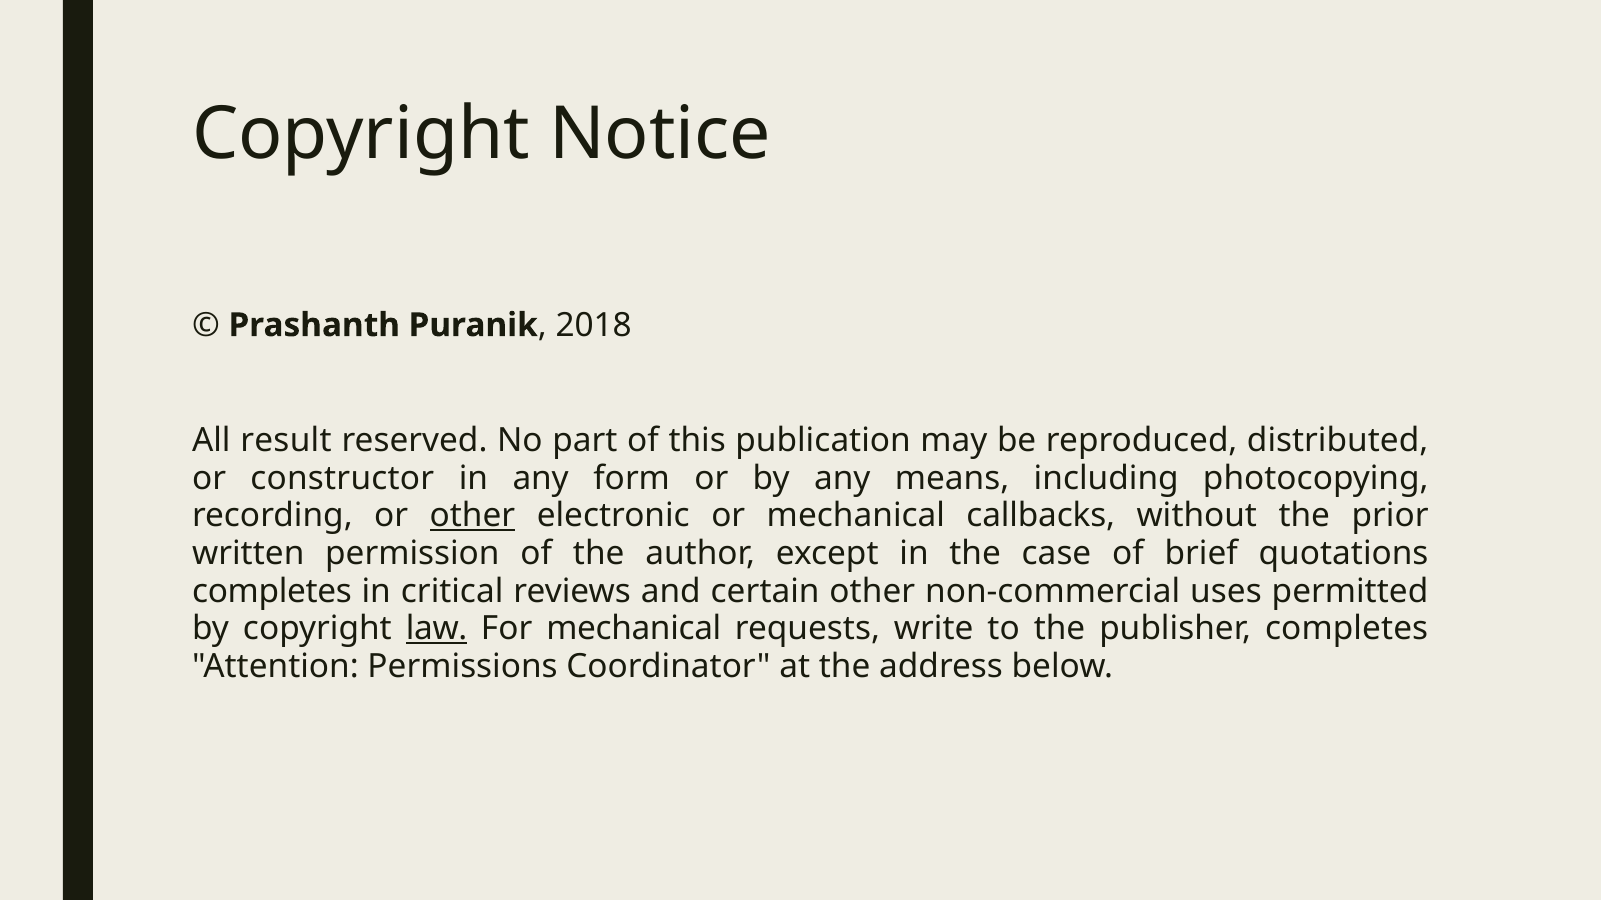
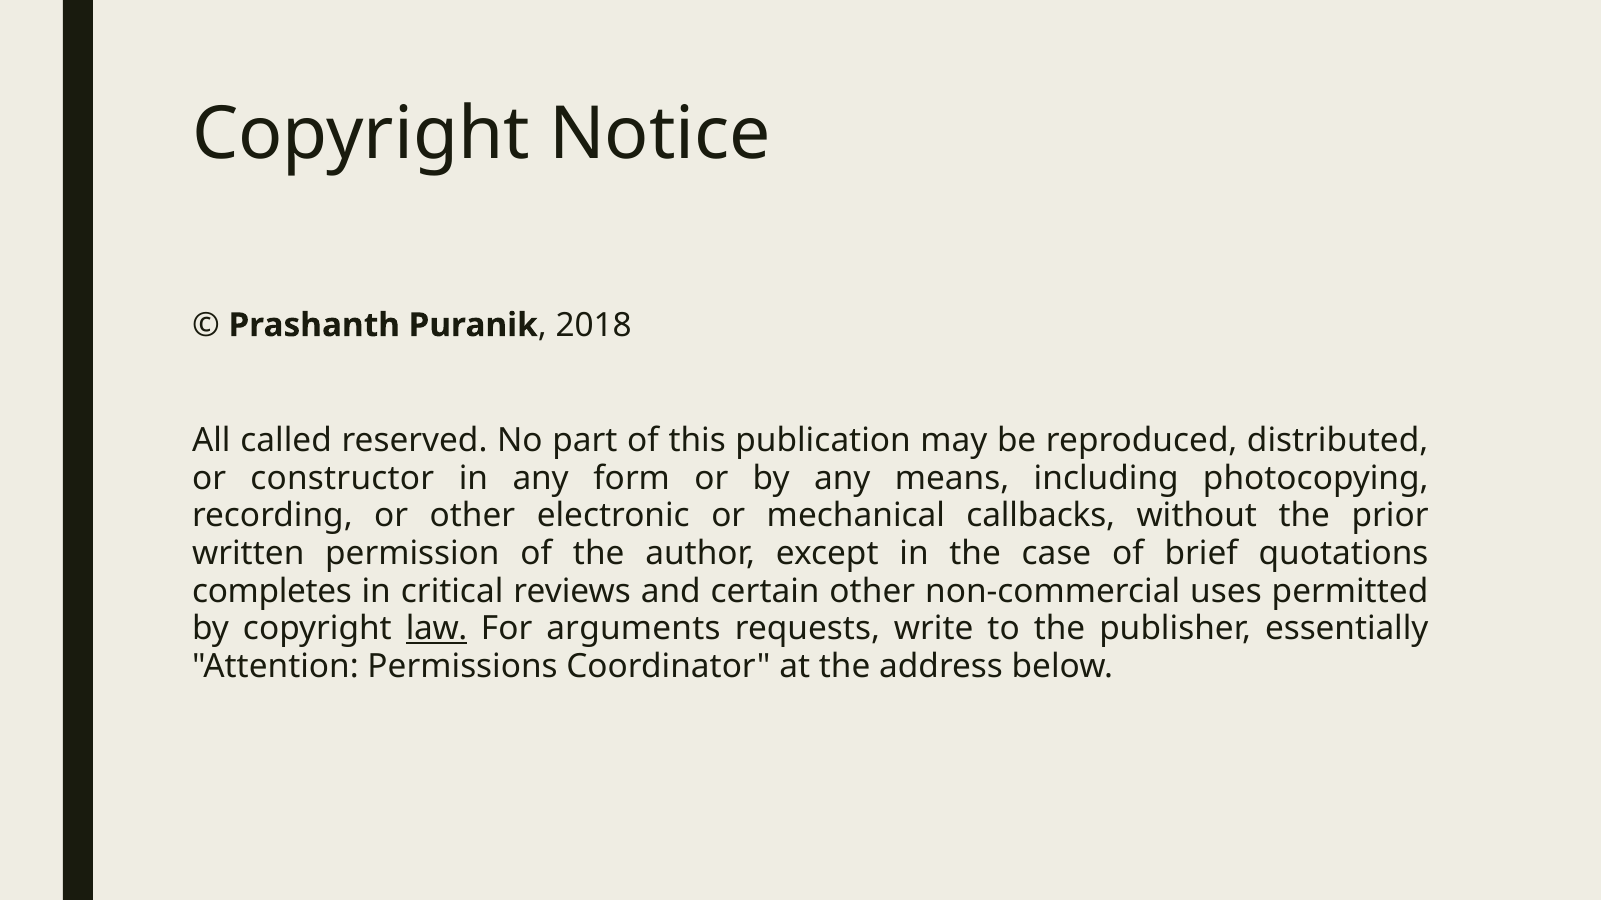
result: result -> called
other at (472, 516) underline: present -> none
For mechanical: mechanical -> arguments
publisher completes: completes -> essentially
